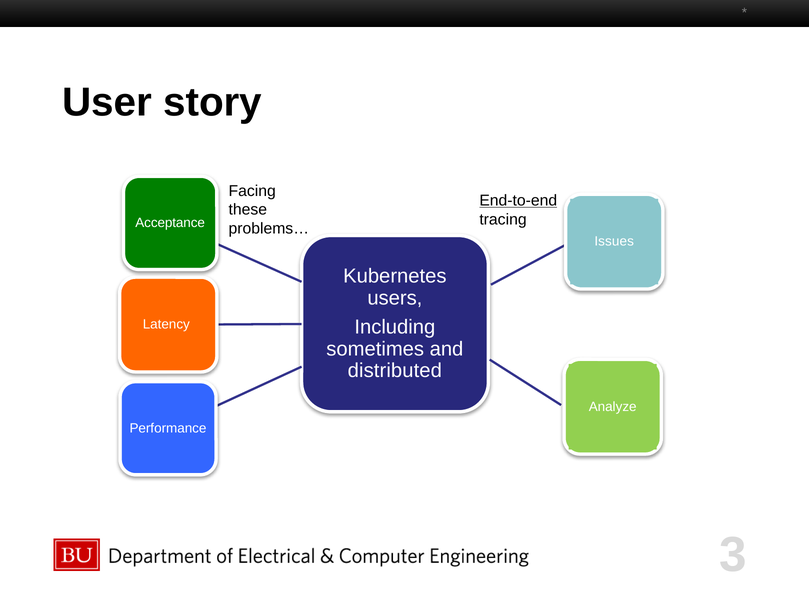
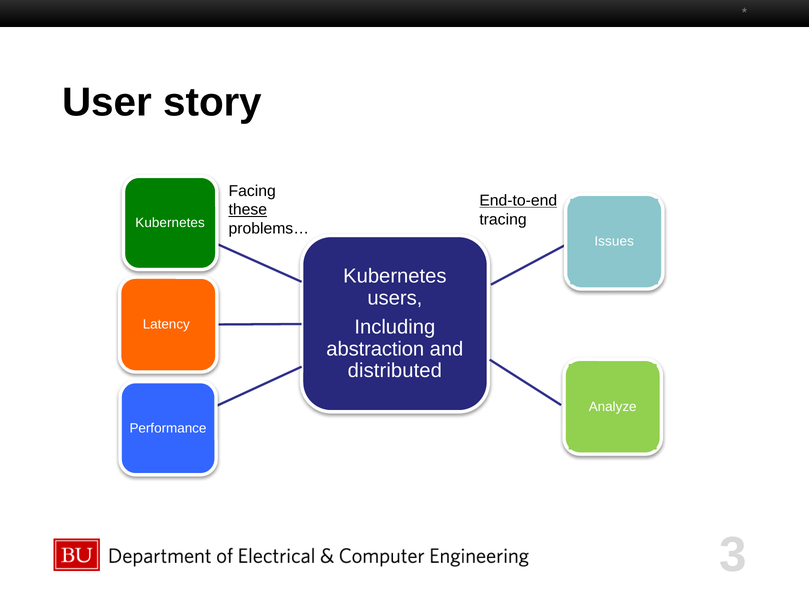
these underline: none -> present
Acceptance at (170, 223): Acceptance -> Kubernetes
sometimes: sometimes -> abstraction
